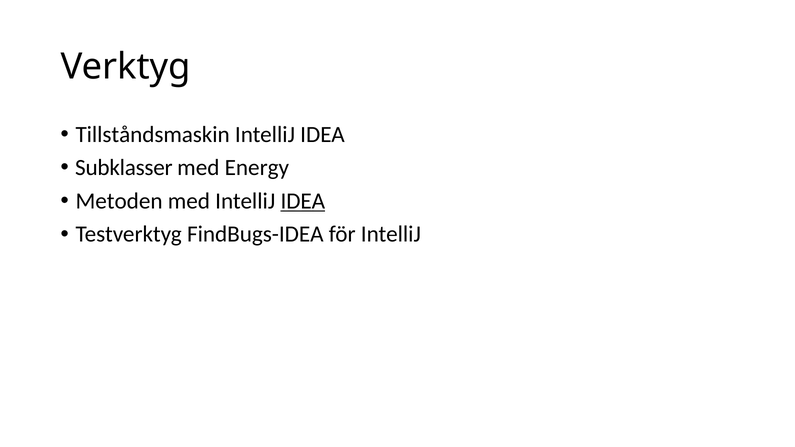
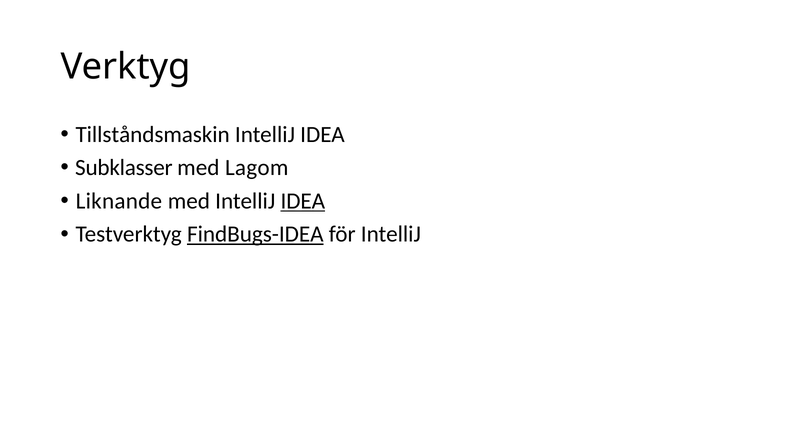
Energy: Energy -> Lagom
Metoden: Metoden -> Liknande
FindBugs-IDEA underline: none -> present
